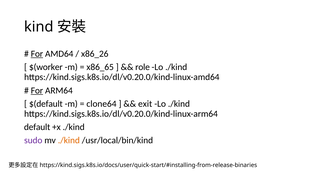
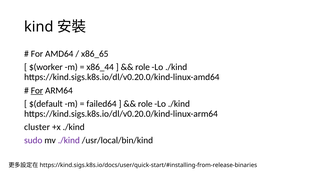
For at (37, 54) underline: present -> none
x86_26: x86_26 -> x86_65
x86_65: x86_65 -> x86_44
clone64: clone64 -> failed64
exit at (145, 103): exit -> role
default: default -> cluster
./kind at (69, 140) colour: orange -> purple
